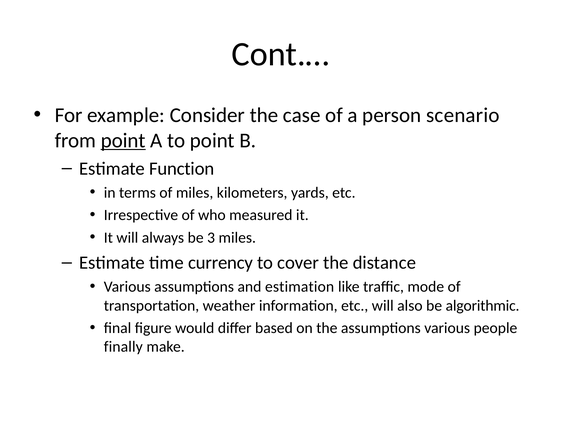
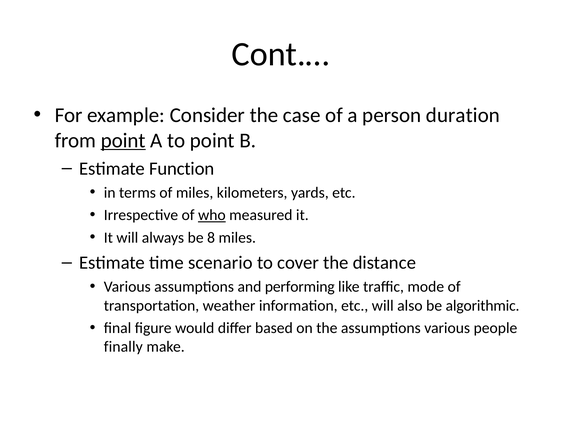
scenario: scenario -> duration
who underline: none -> present
3: 3 -> 8
currency: currency -> scenario
estimation: estimation -> performing
